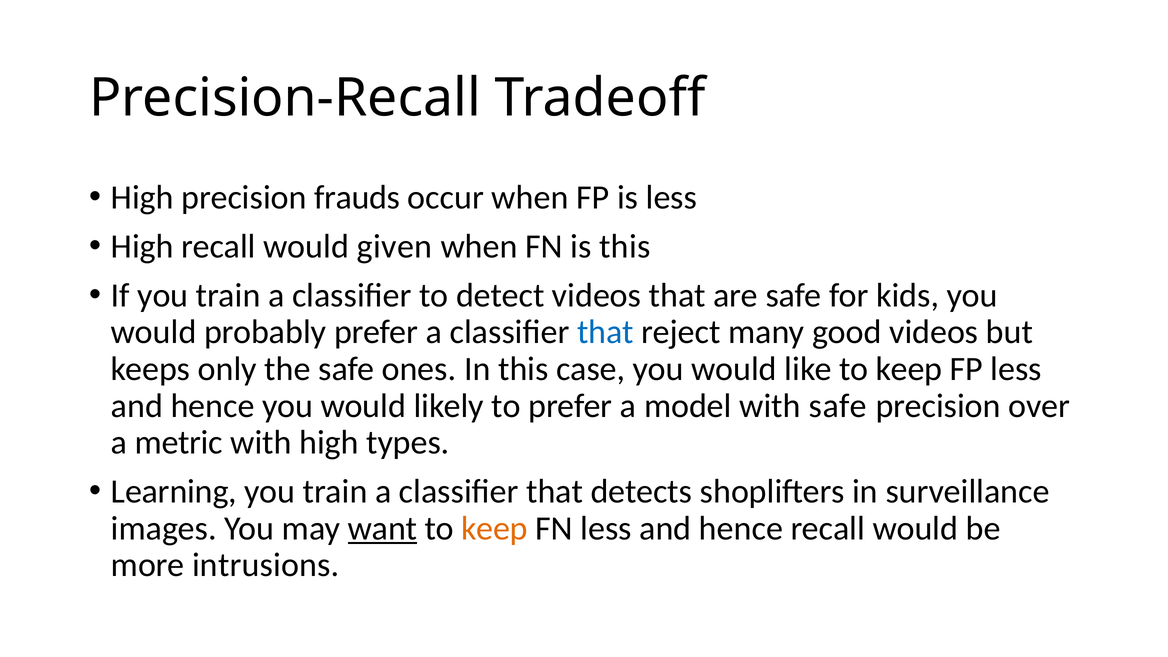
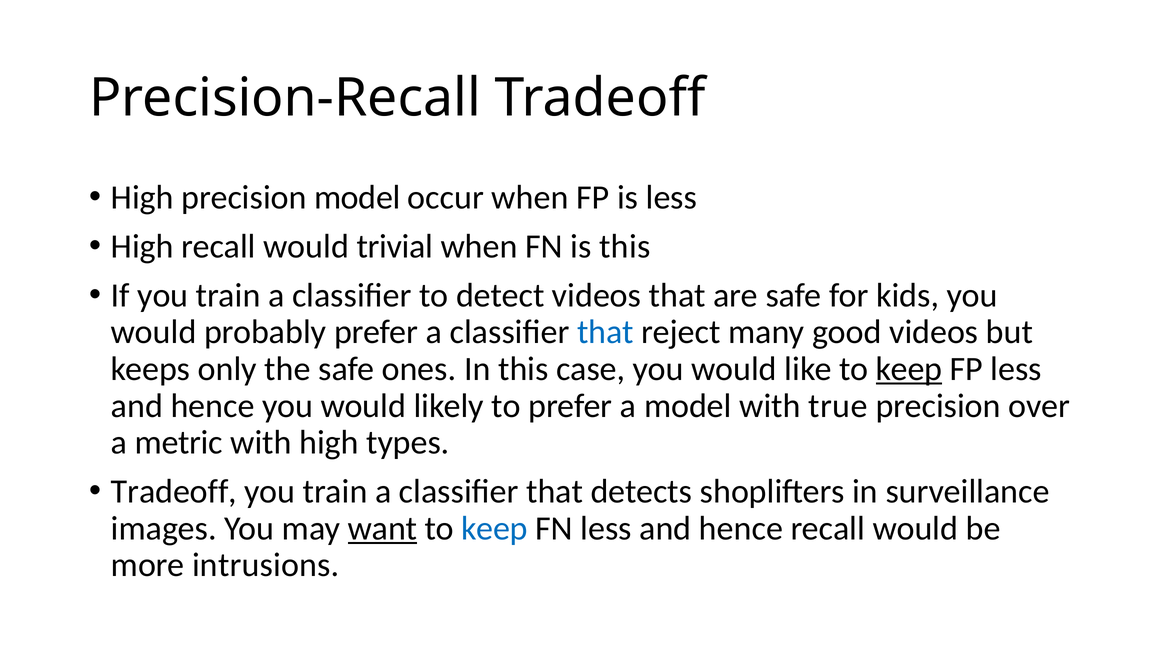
precision frauds: frauds -> model
given: given -> trivial
keep at (909, 369) underline: none -> present
with safe: safe -> true
Learning at (174, 492): Learning -> Tradeoff
keep at (494, 528) colour: orange -> blue
